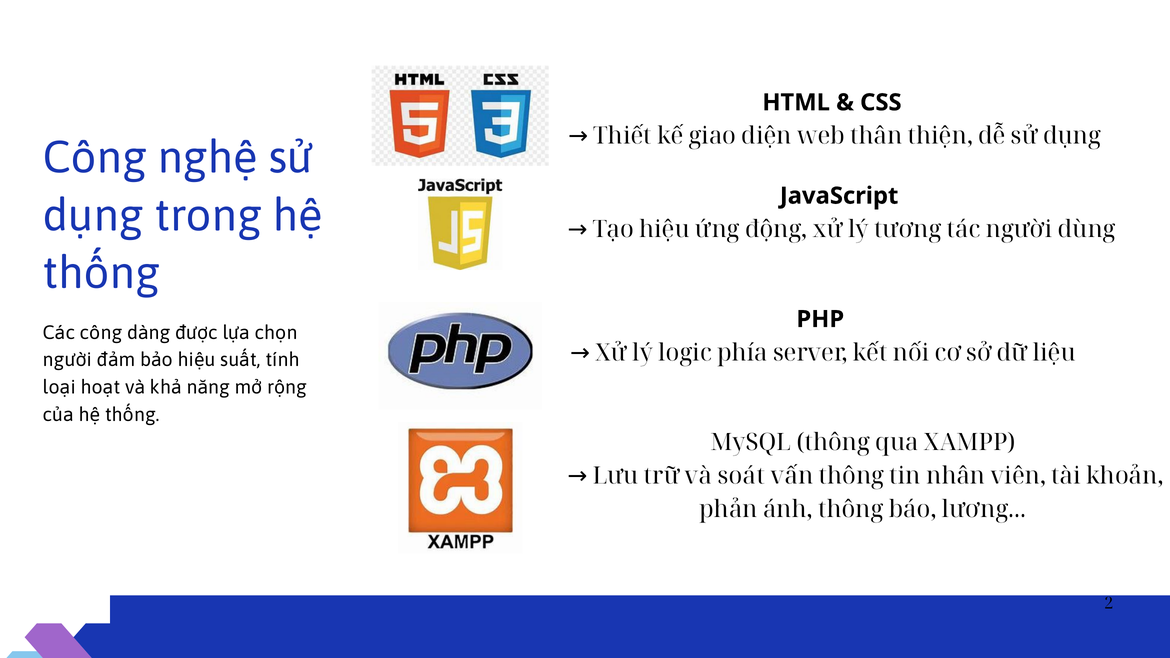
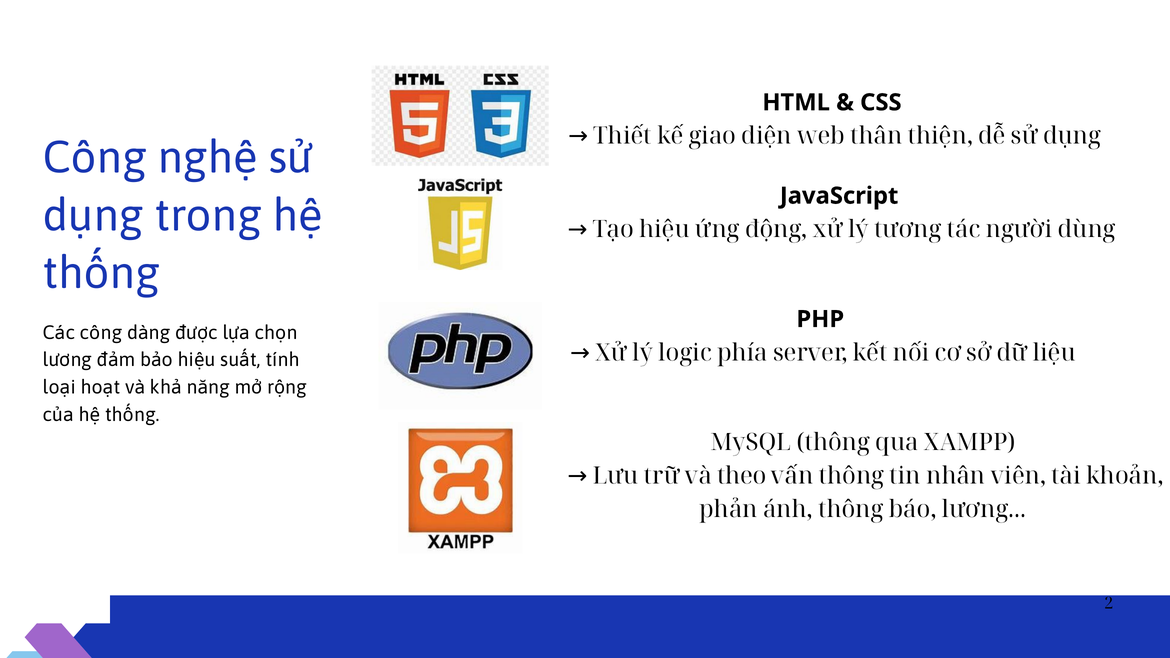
người at (67, 360): người -> lương
soát: soát -> theo
